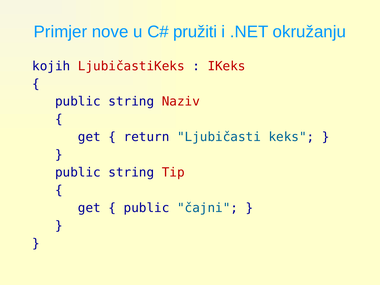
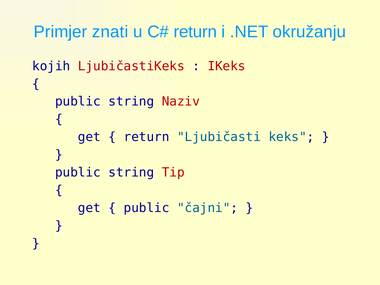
nove: nove -> znati
pružiti at (195, 32): pružiti -> return
